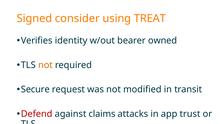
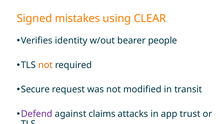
consider: consider -> mistakes
TREAT: TREAT -> CLEAR
owned: owned -> people
Defend colour: red -> purple
